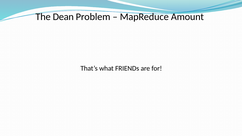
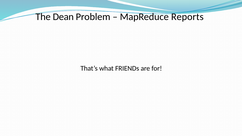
Amount: Amount -> Reports
